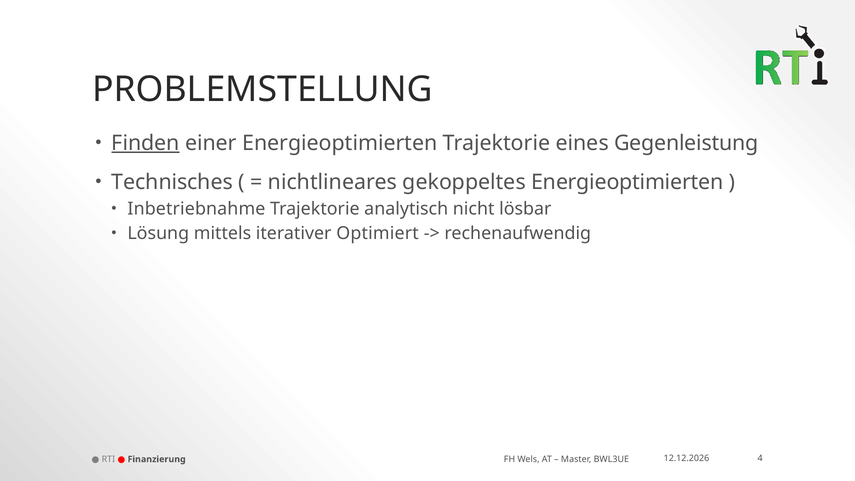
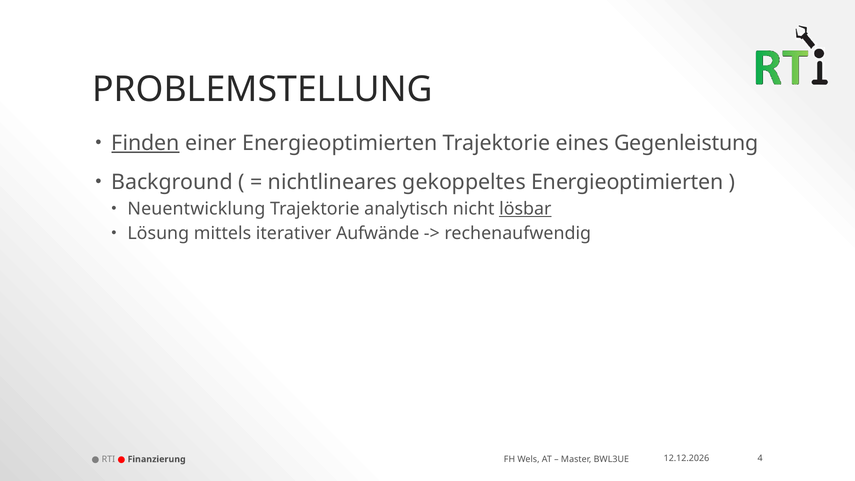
Technisches: Technisches -> Background
Inbetriebnahme: Inbetriebnahme -> Neuentwicklung
lösbar underline: none -> present
Optimiert: Optimiert -> Aufwände
